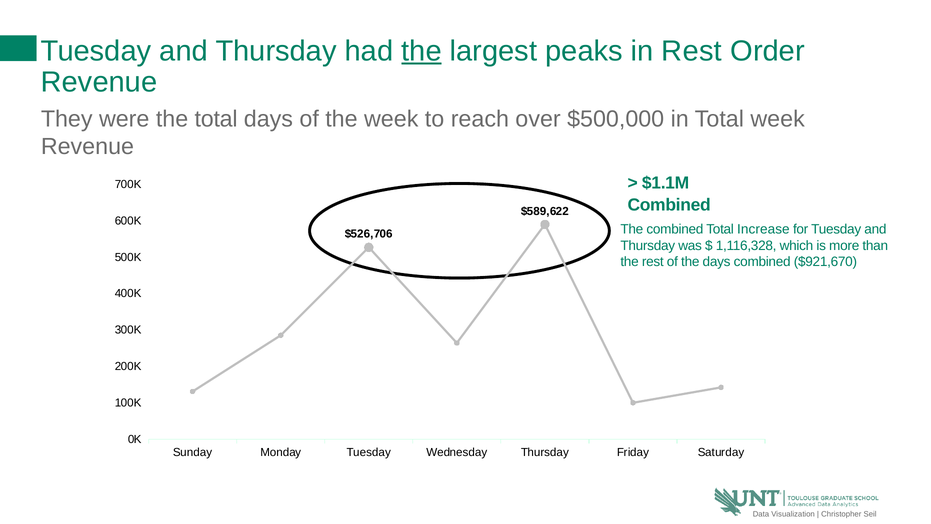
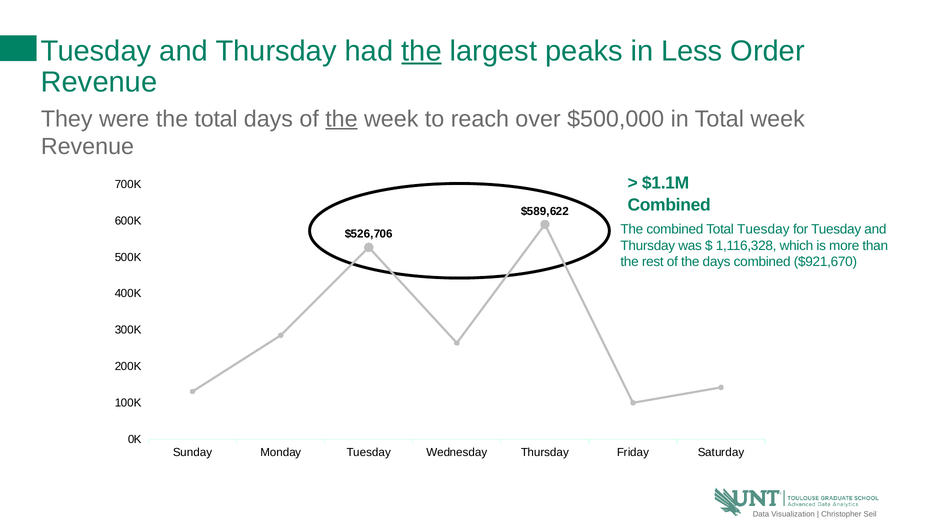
in Rest: Rest -> Less
the at (341, 119) underline: none -> present
Total Increase: Increase -> Tuesday
